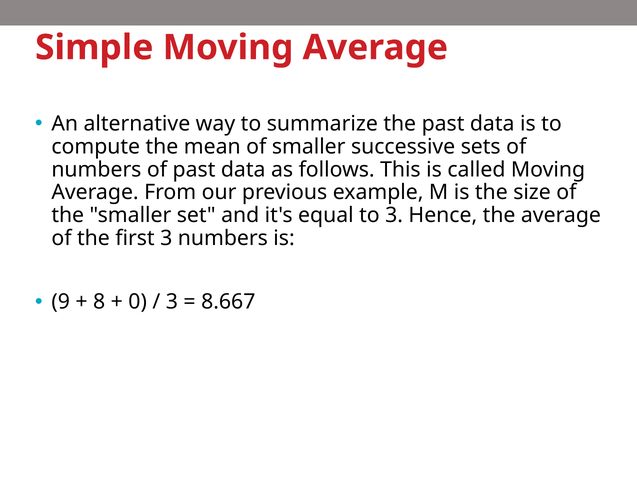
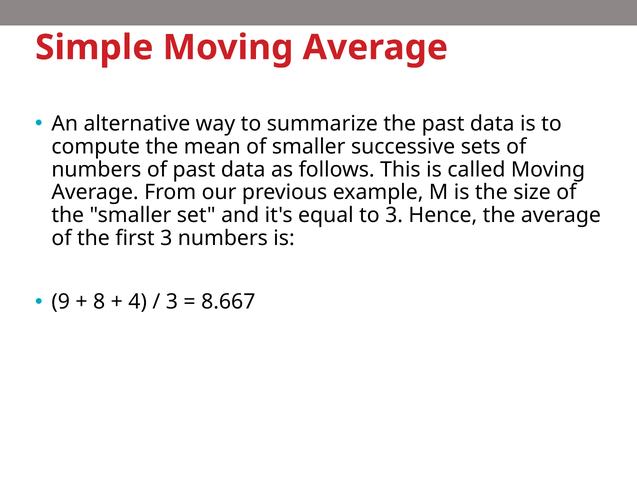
0: 0 -> 4
